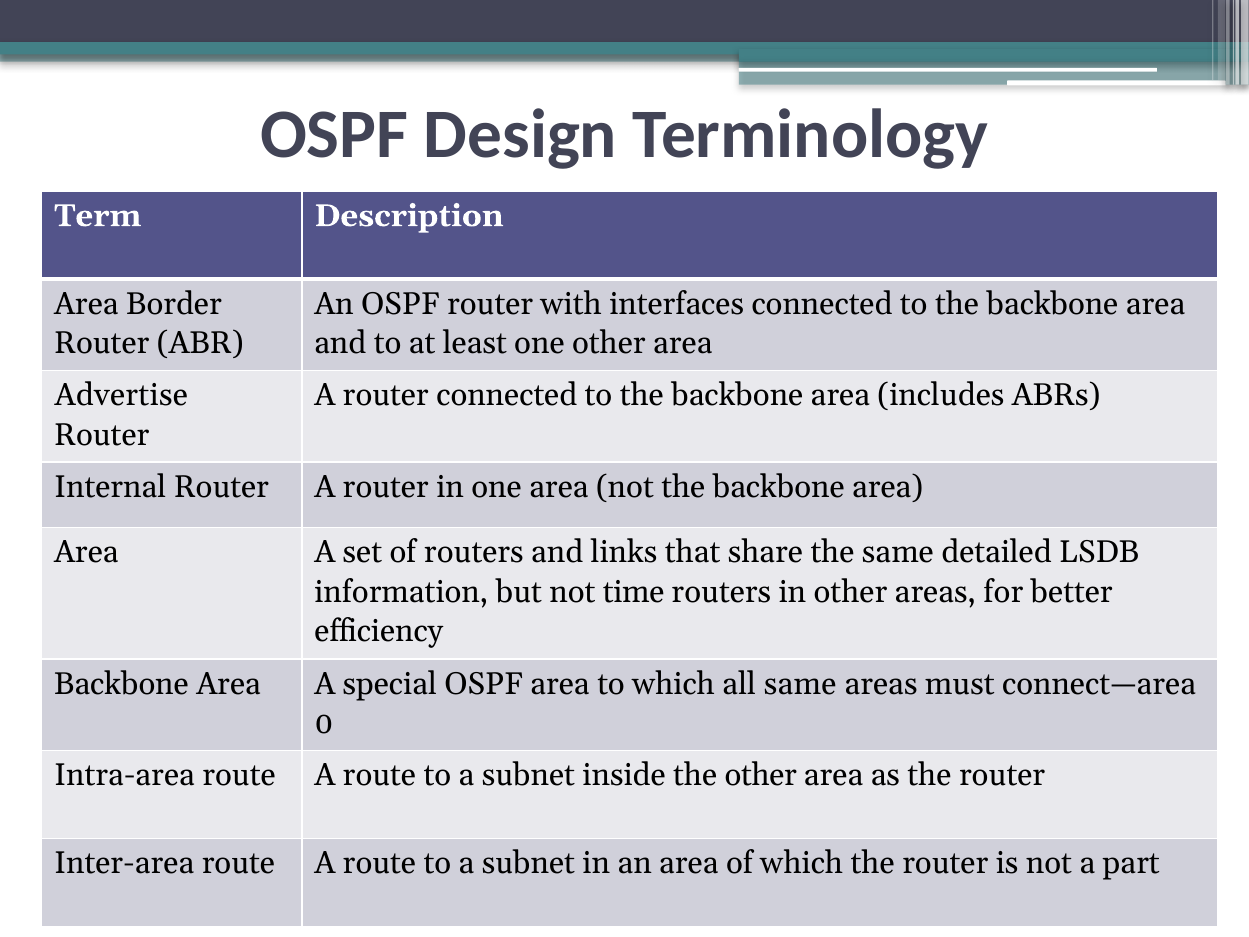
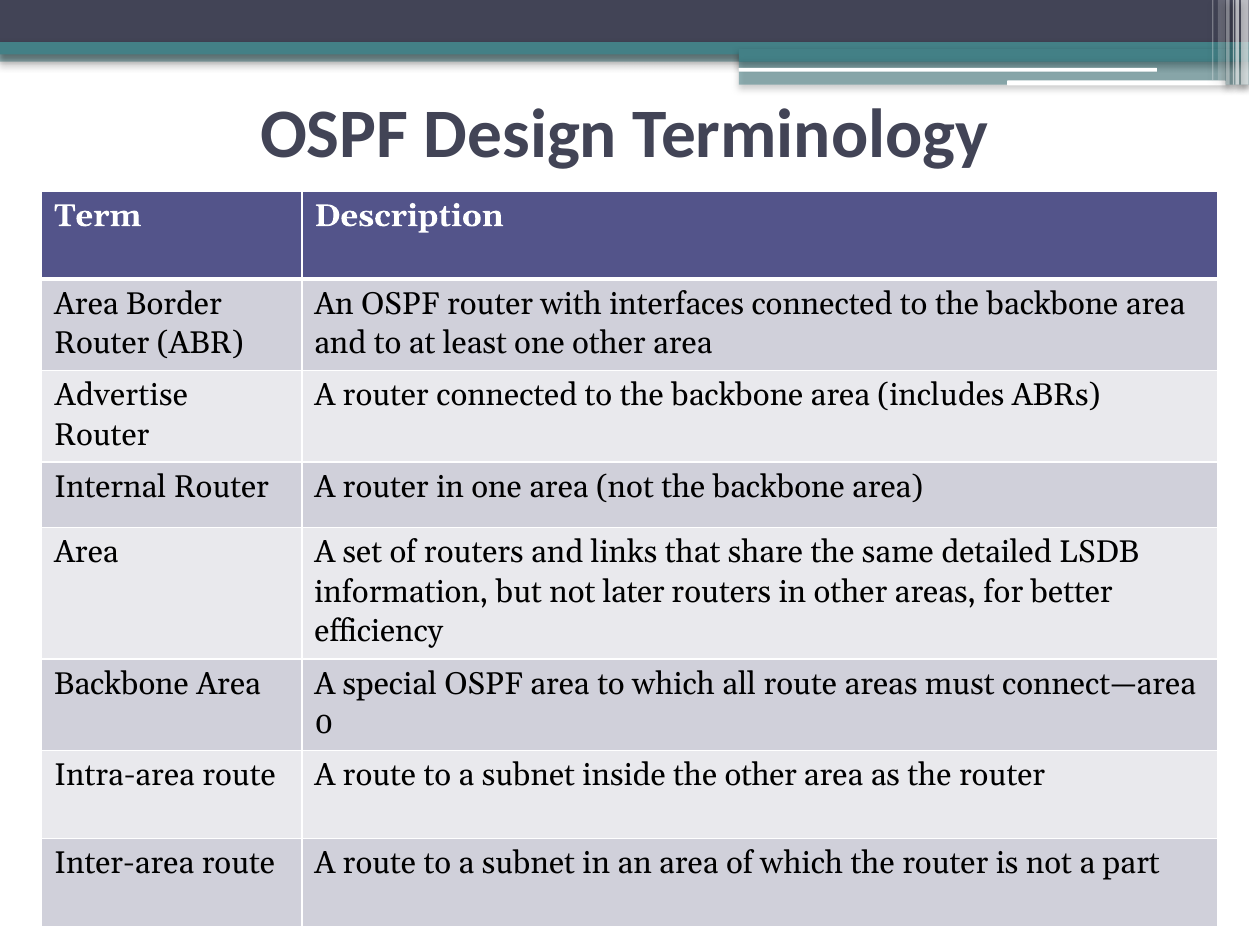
time: time -> later
all same: same -> route
